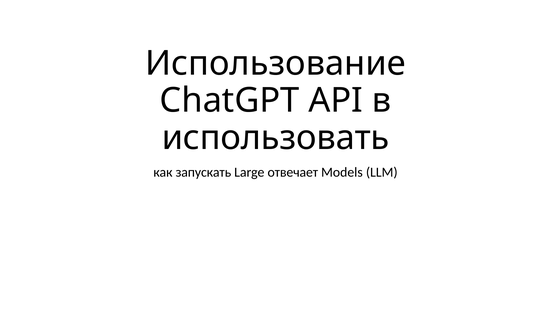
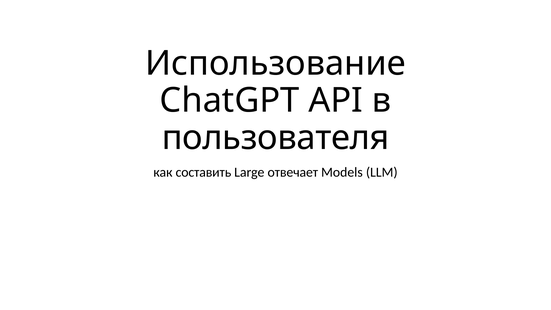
использовать: использовать -> пользователя
запускать: запускать -> составить
